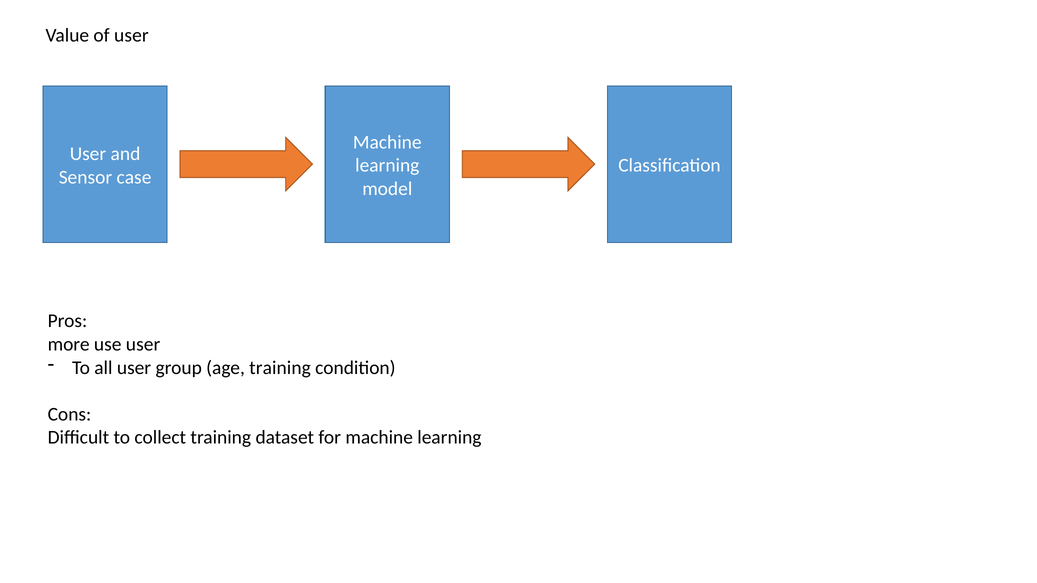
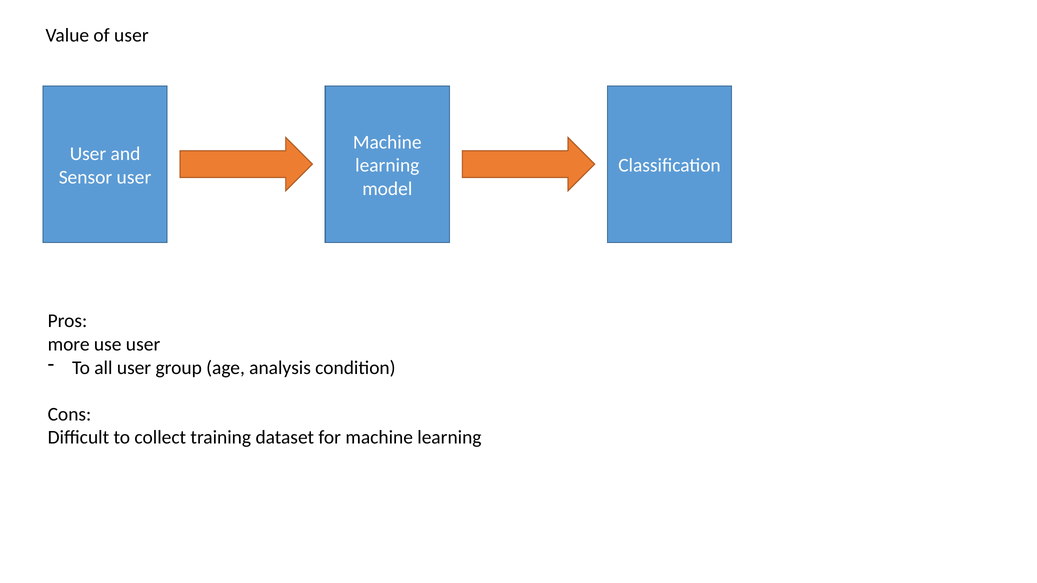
Sensor case: case -> user
age training: training -> analysis
